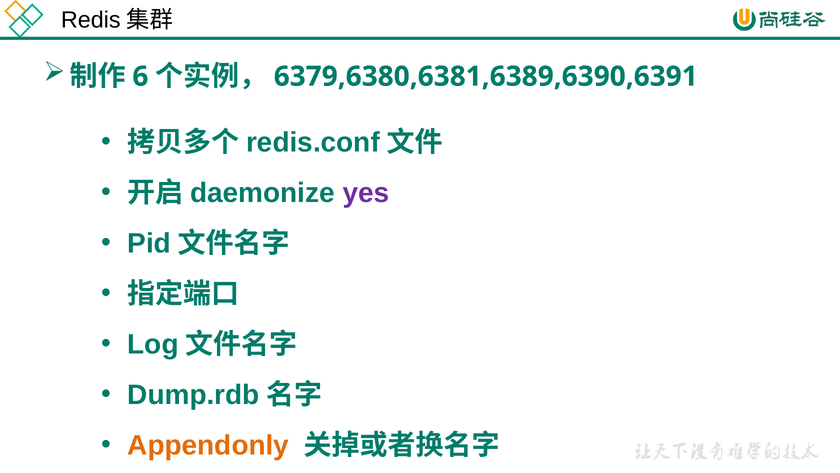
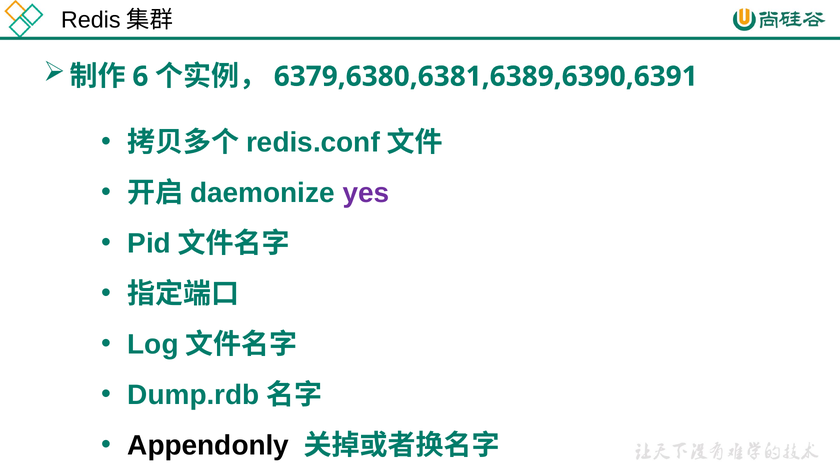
Appendonly colour: orange -> black
